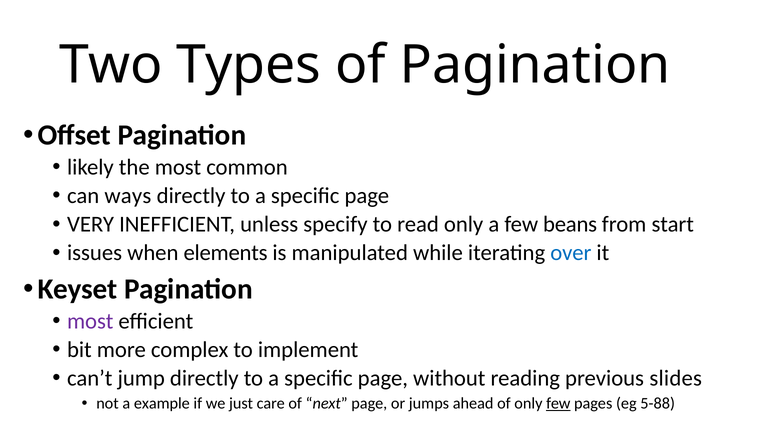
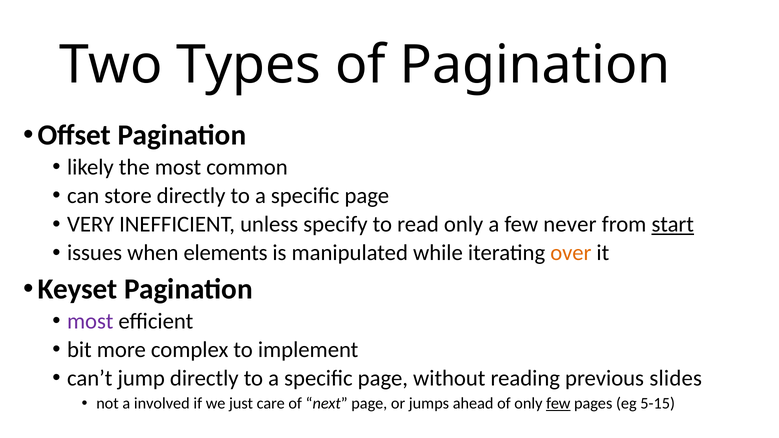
ways: ways -> store
beans: beans -> never
start underline: none -> present
over colour: blue -> orange
example: example -> involved
5-88: 5-88 -> 5-15
